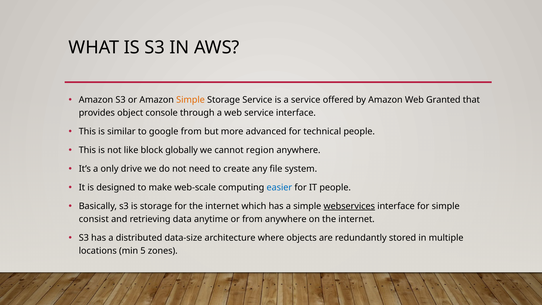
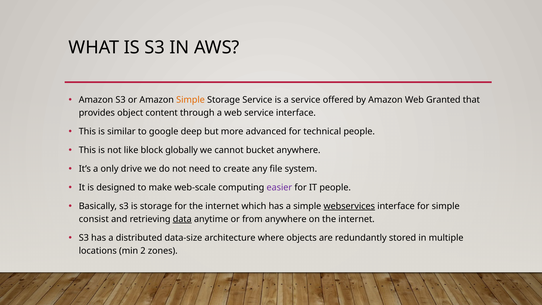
console: console -> content
google from: from -> deep
region: region -> bucket
easier colour: blue -> purple
data underline: none -> present
5: 5 -> 2
